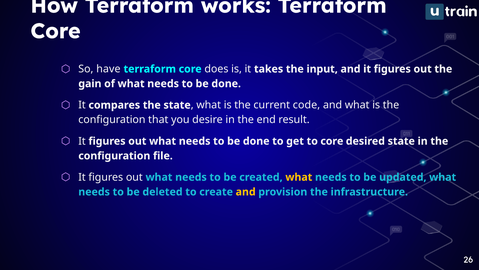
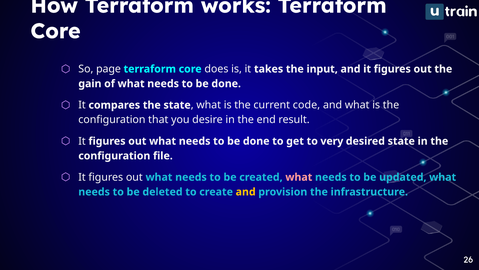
have: have -> page
to core: core -> very
what at (299, 177) colour: yellow -> pink
